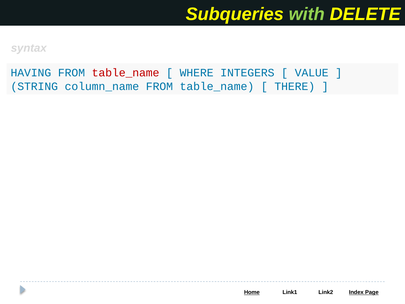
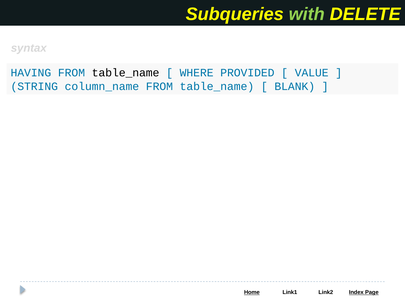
table_name at (126, 73) colour: red -> black
INTEGERS: INTEGERS -> PROVIDED
THERE: THERE -> BLANK
